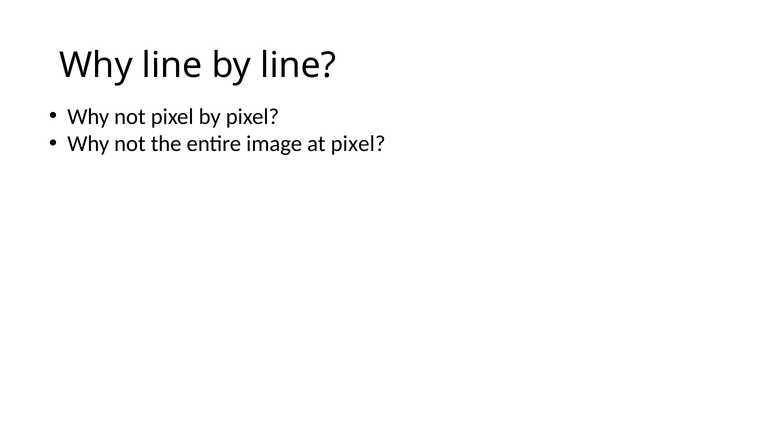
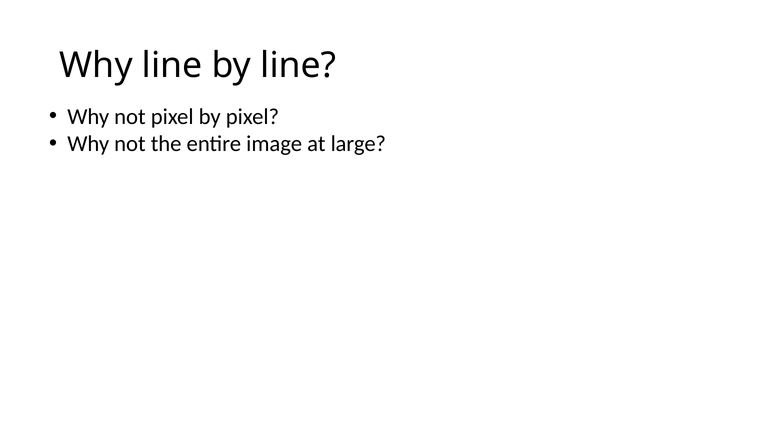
at pixel: pixel -> large
